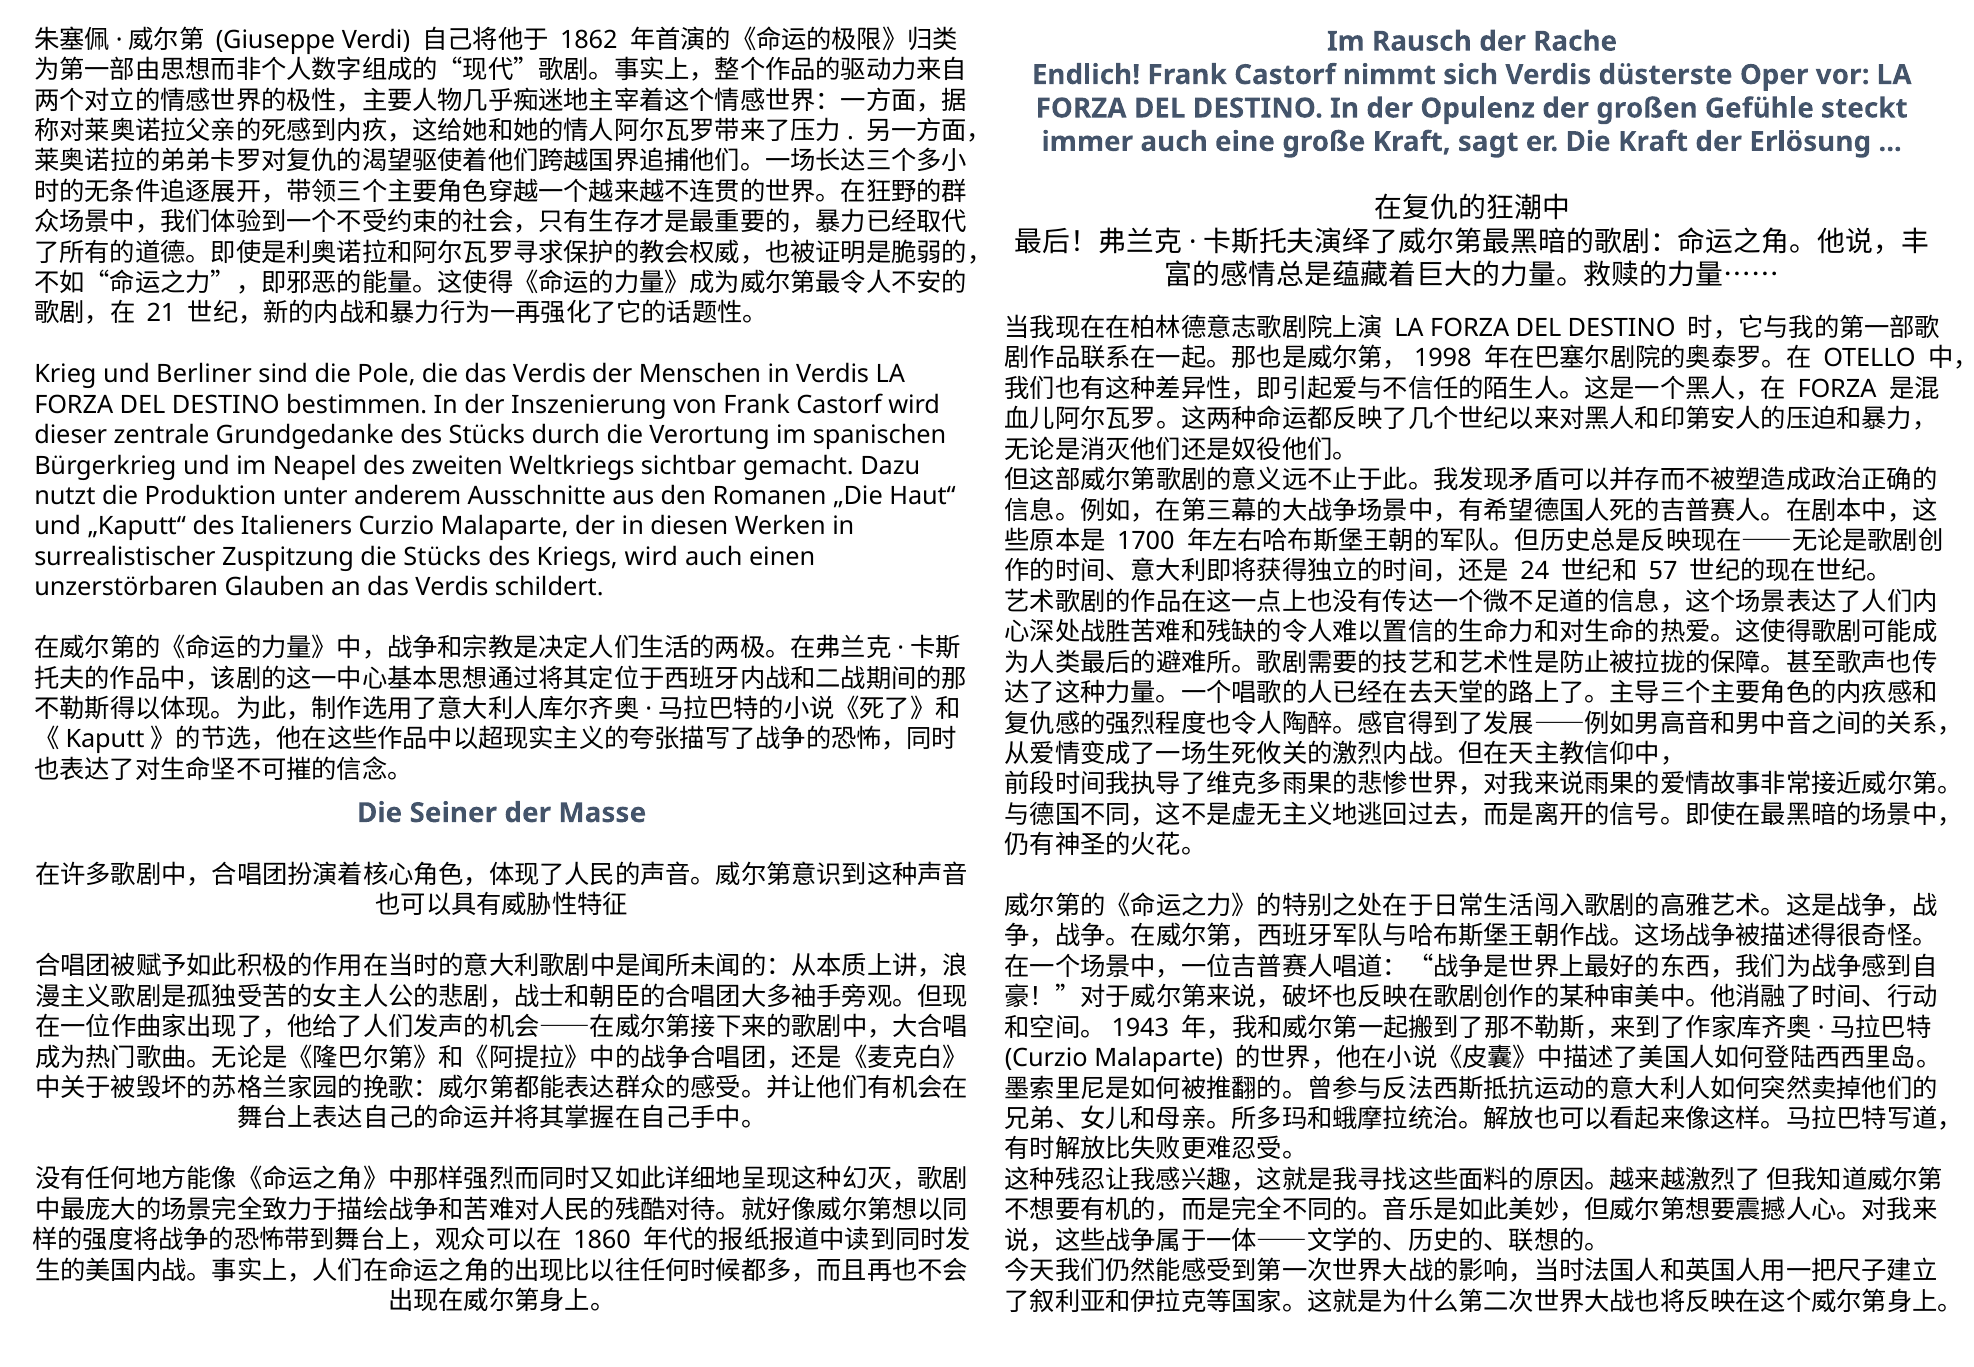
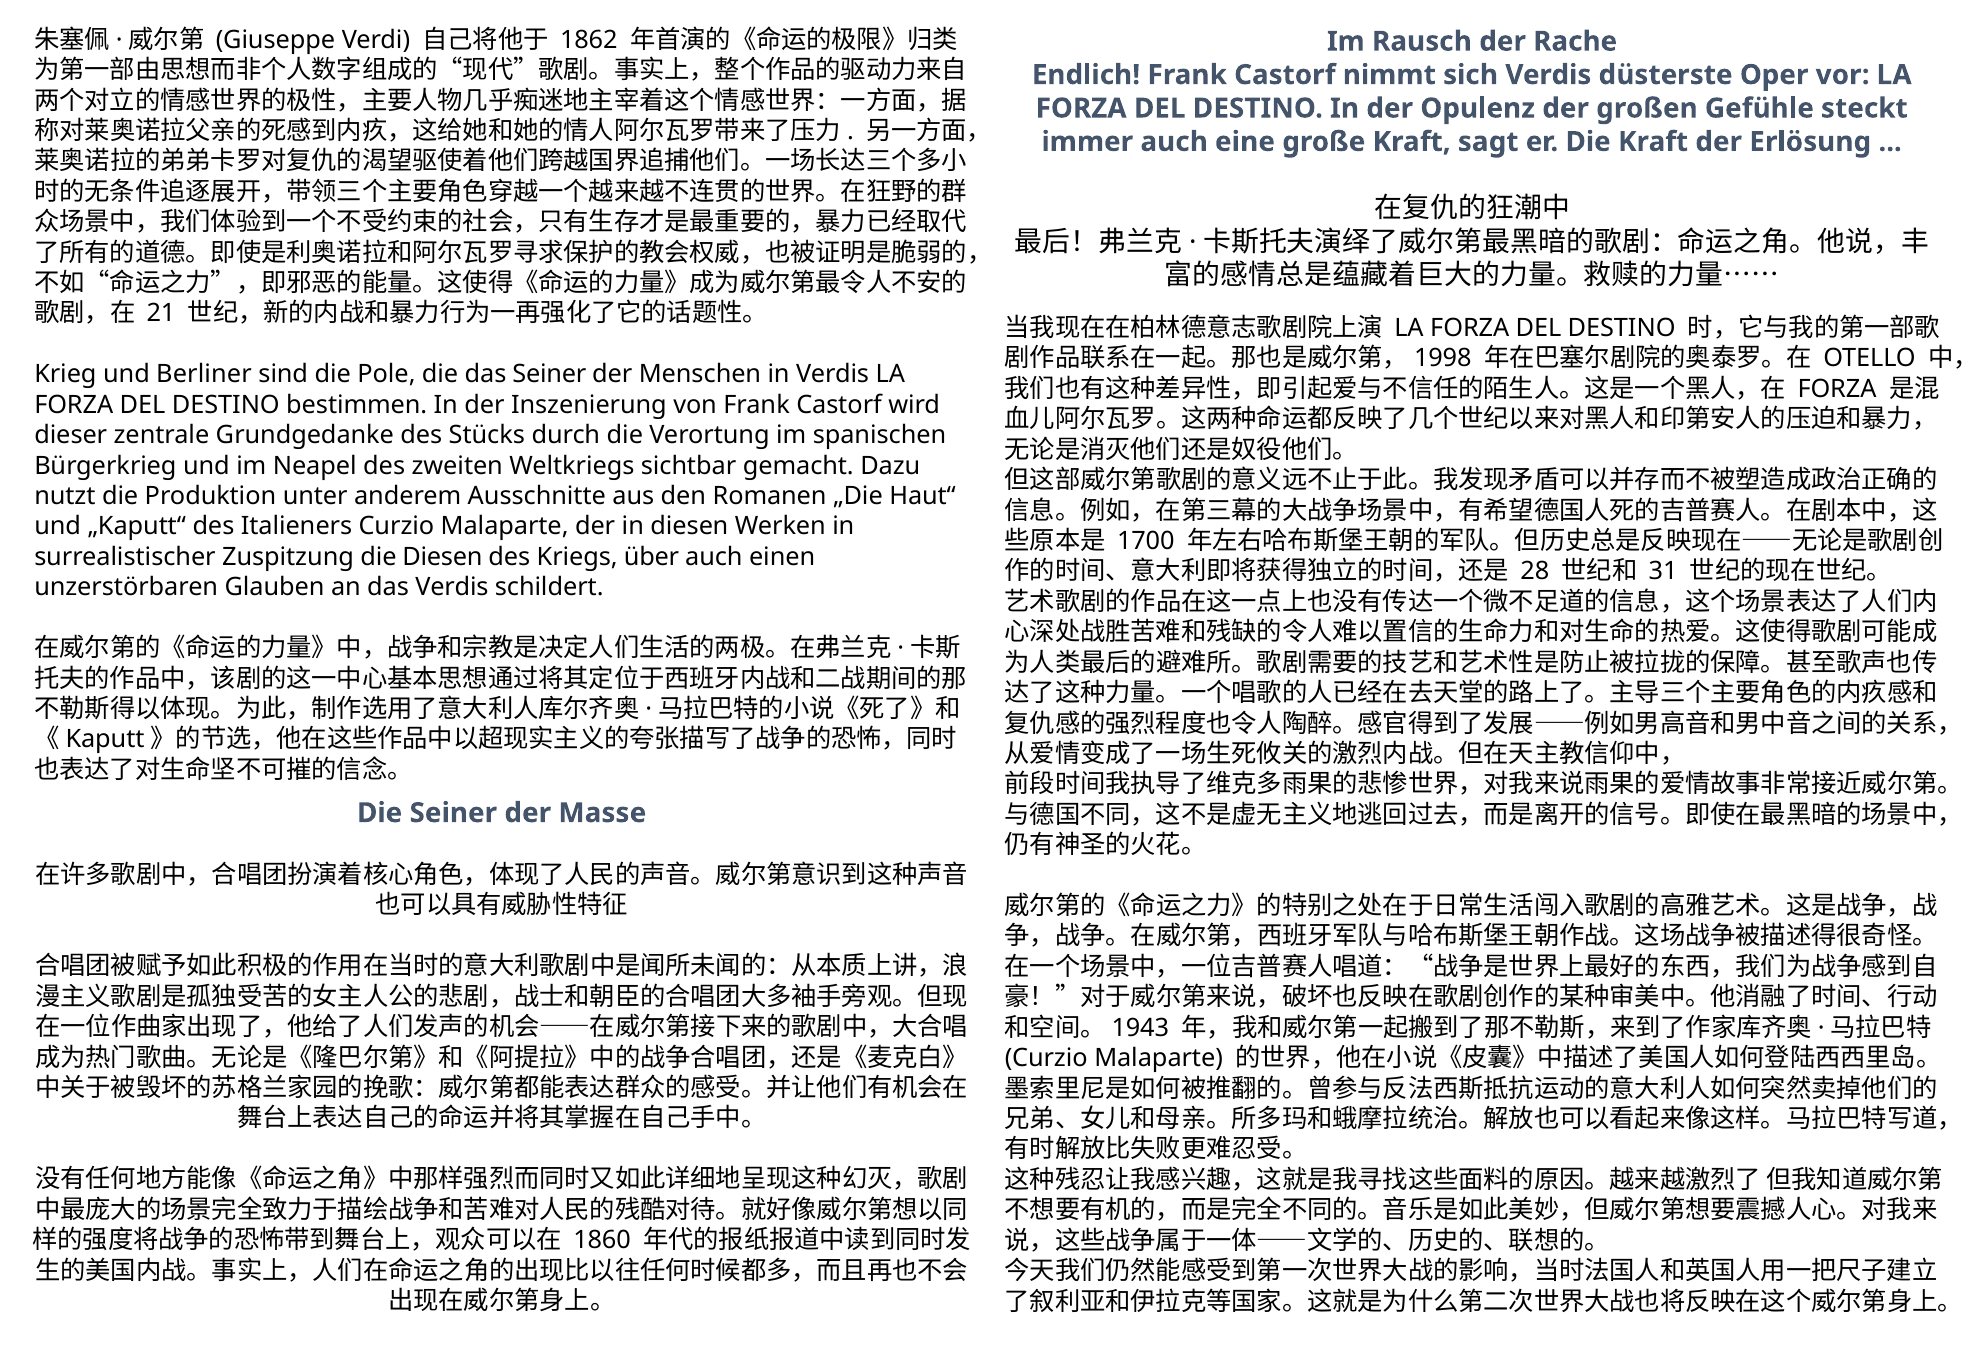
die das Verdis: Verdis -> Seiner
die Stücks: Stücks -> Diesen
Kriegs wird: wird -> über
24: 24 -> 28
57: 57 -> 31
